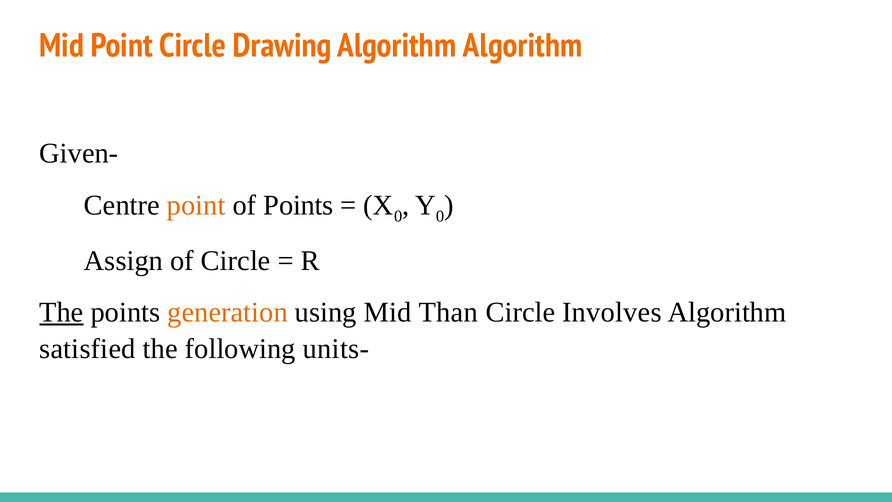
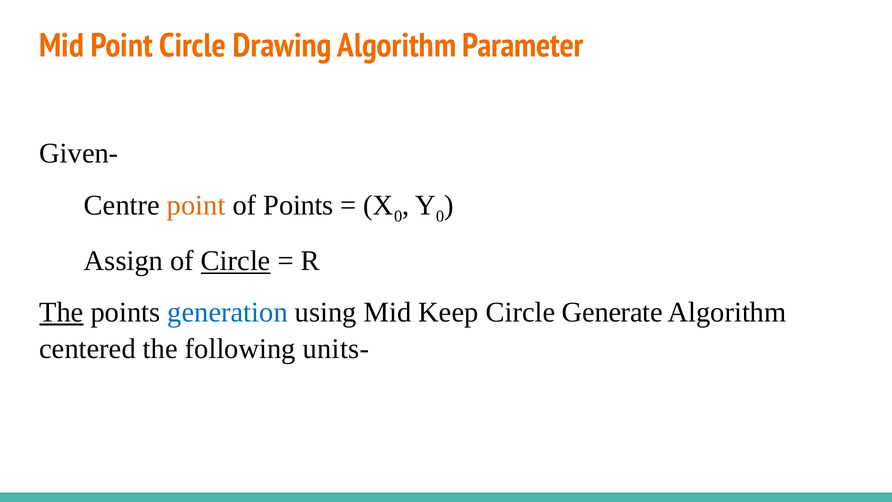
Algorithm Algorithm: Algorithm -> Parameter
Circle at (236, 261) underline: none -> present
generation colour: orange -> blue
Than: Than -> Keep
Involves: Involves -> Generate
satisfied: satisfied -> centered
